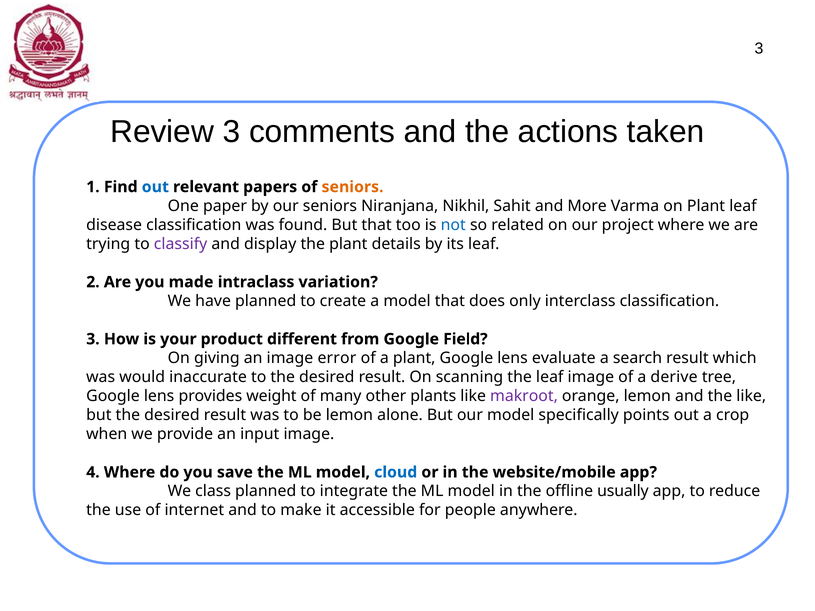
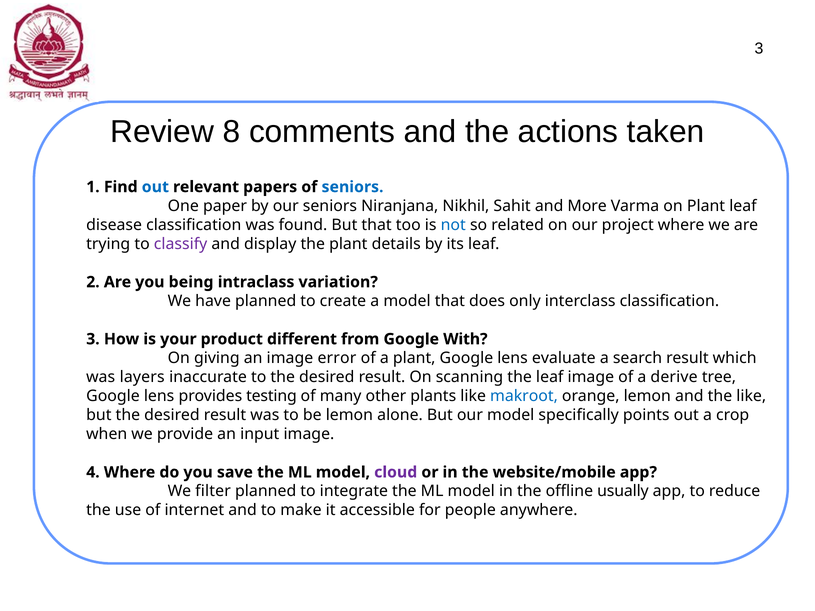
Review 3: 3 -> 8
seniors at (353, 187) colour: orange -> blue
made: made -> being
Field: Field -> With
would: would -> layers
weight: weight -> testing
makroot colour: purple -> blue
cloud colour: blue -> purple
class: class -> filter
